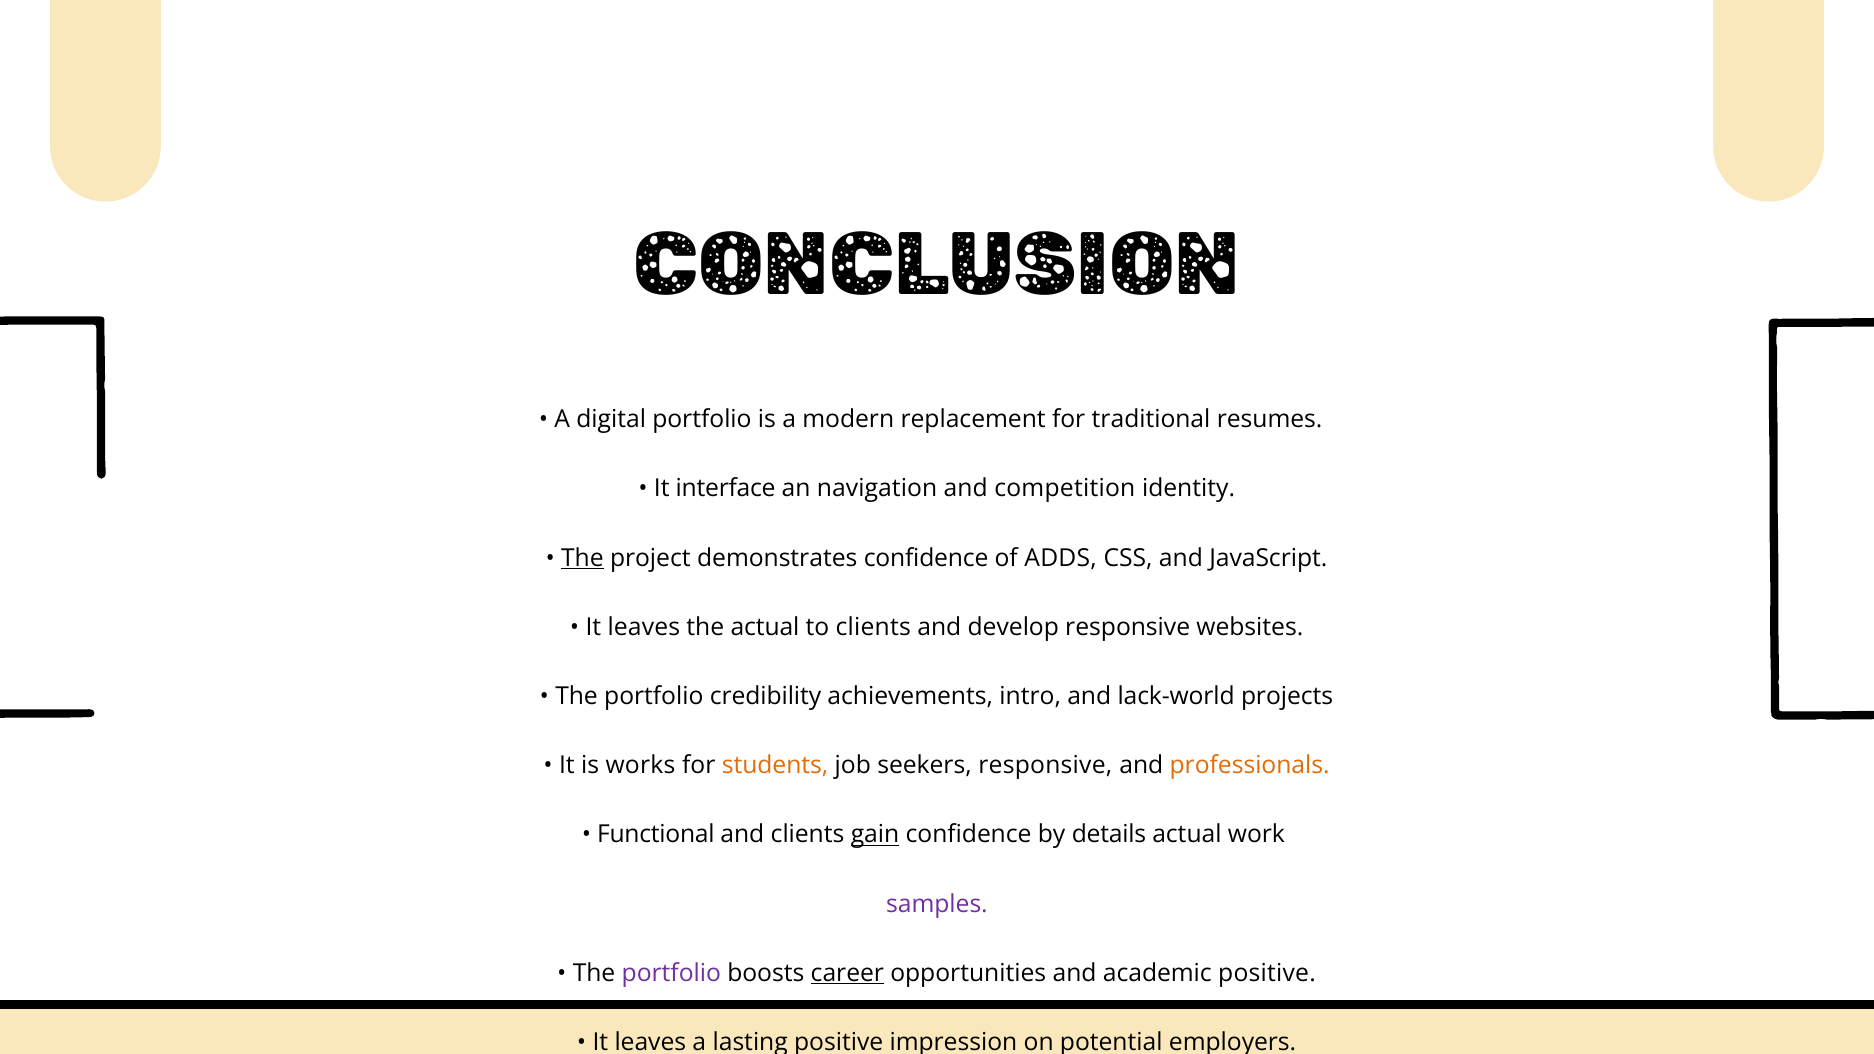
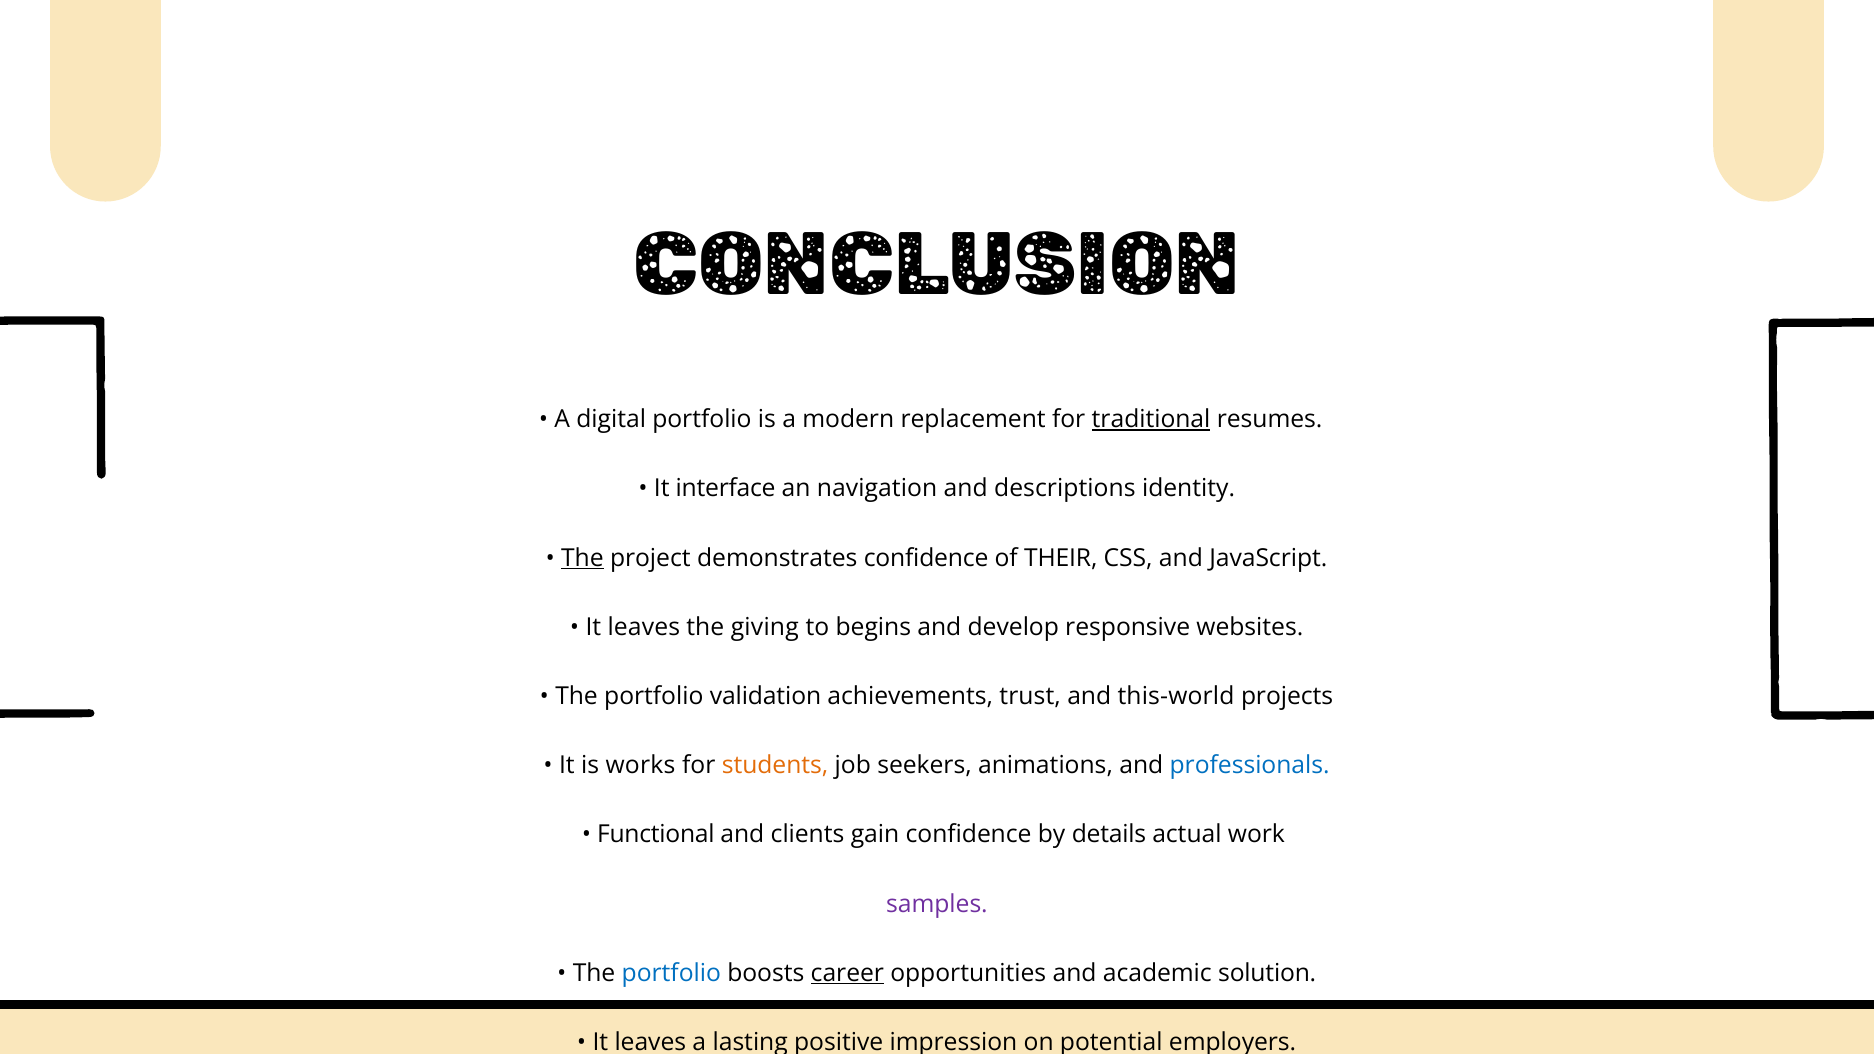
traditional underline: none -> present
competition: competition -> descriptions
ADDS: ADDS -> THEIR
the actual: actual -> giving
to clients: clients -> begins
credibility: credibility -> validation
intro: intro -> trust
lack-world: lack-world -> this-world
seekers responsive: responsive -> animations
professionals colour: orange -> blue
gain underline: present -> none
portfolio at (671, 973) colour: purple -> blue
academic positive: positive -> solution
